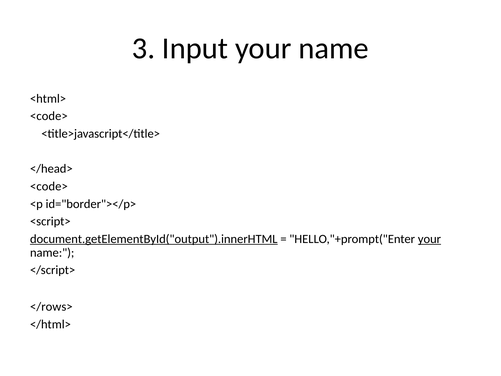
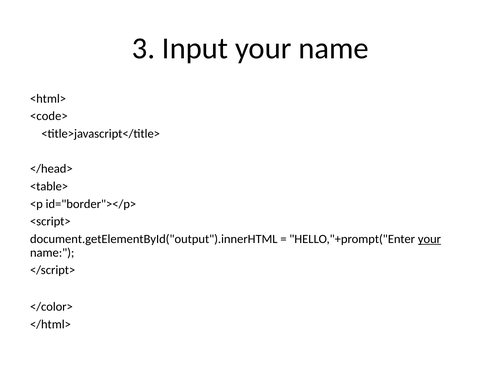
<code> at (49, 186): <code> -> <table>
document.getElementById("output").innerHTML underline: present -> none
</rows>: </rows> -> </color>
